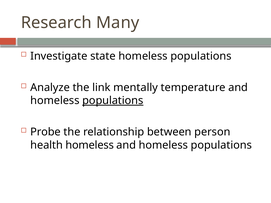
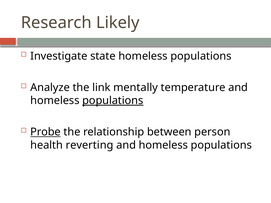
Many: Many -> Likely
Probe underline: none -> present
health homeless: homeless -> reverting
